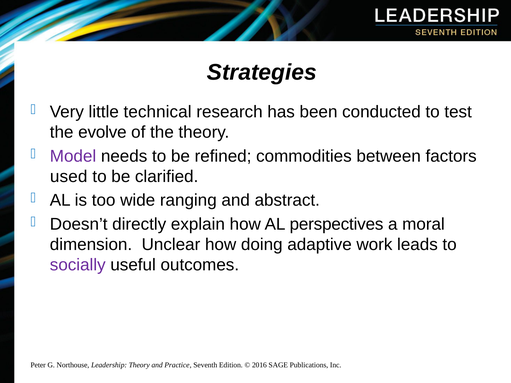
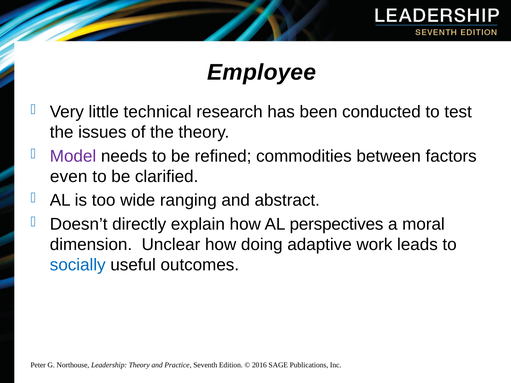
Strategies: Strategies -> Employee
evolve: evolve -> issues
used: used -> even
socially colour: purple -> blue
